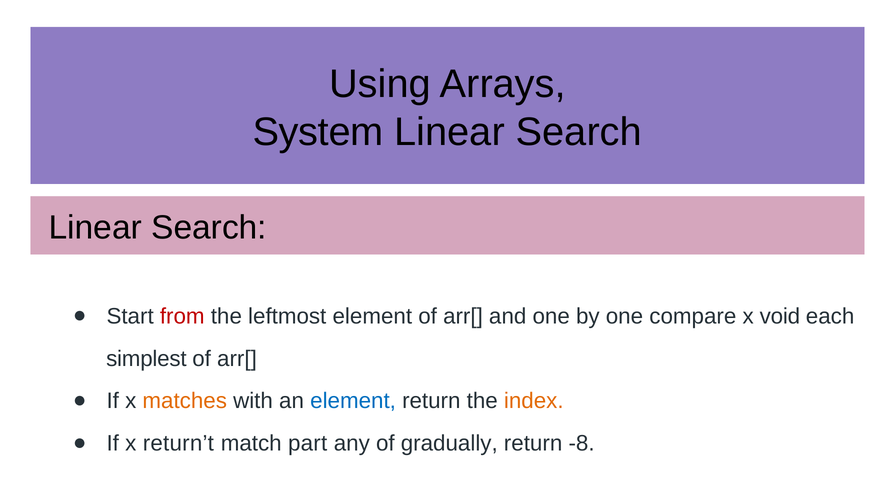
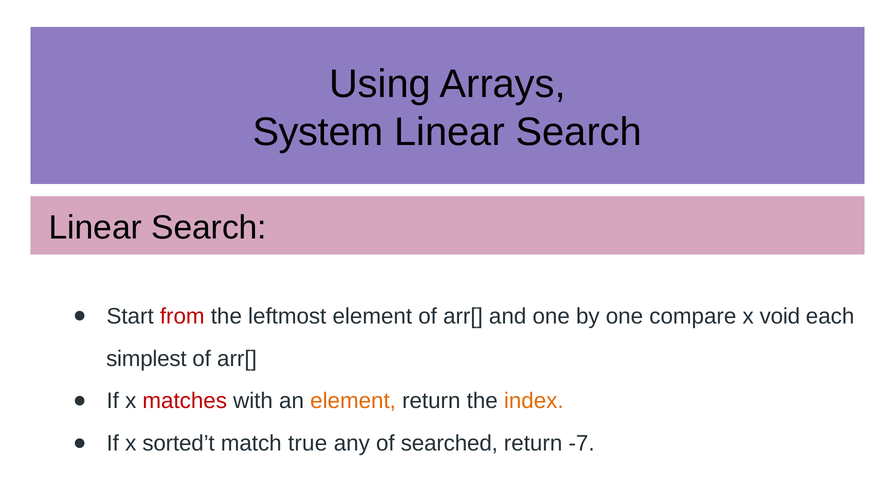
matches colour: orange -> red
element at (353, 401) colour: blue -> orange
return’t: return’t -> sorted’t
part: part -> true
gradually: gradually -> searched
-8: -8 -> -7
